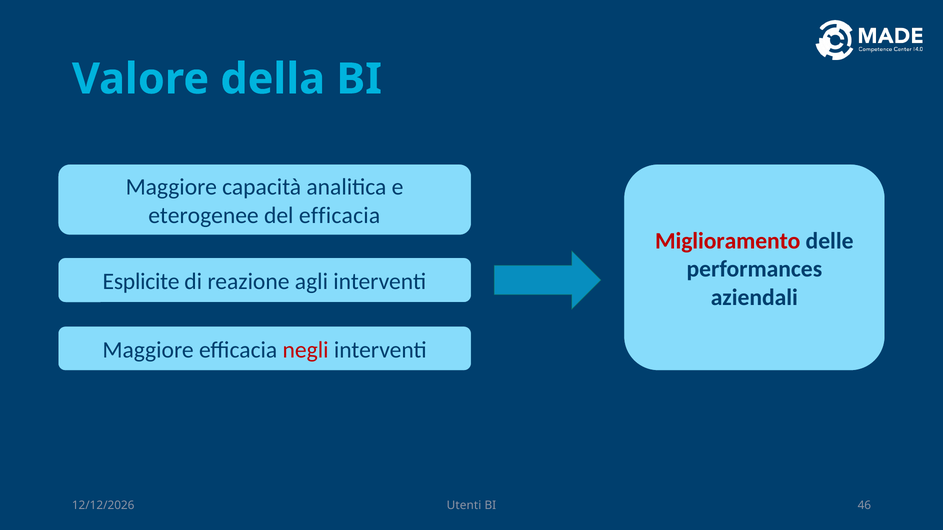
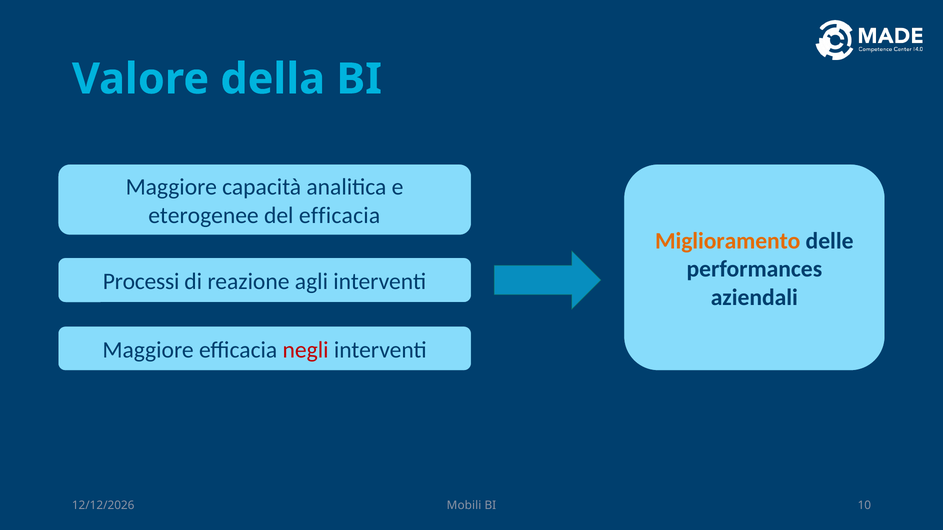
Miglioramento colour: red -> orange
Esplicite: Esplicite -> Processi
Utenti: Utenti -> Mobili
46: 46 -> 10
